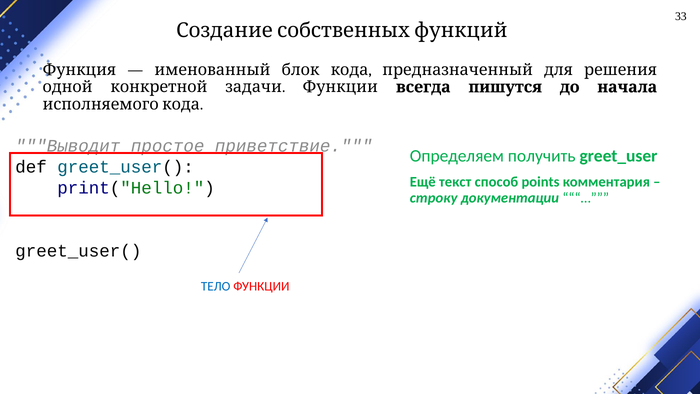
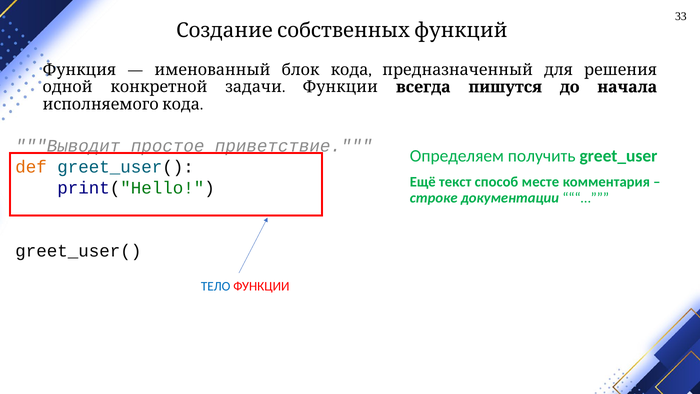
def colour: black -> orange
points: points -> месте
строку: строку -> строке
